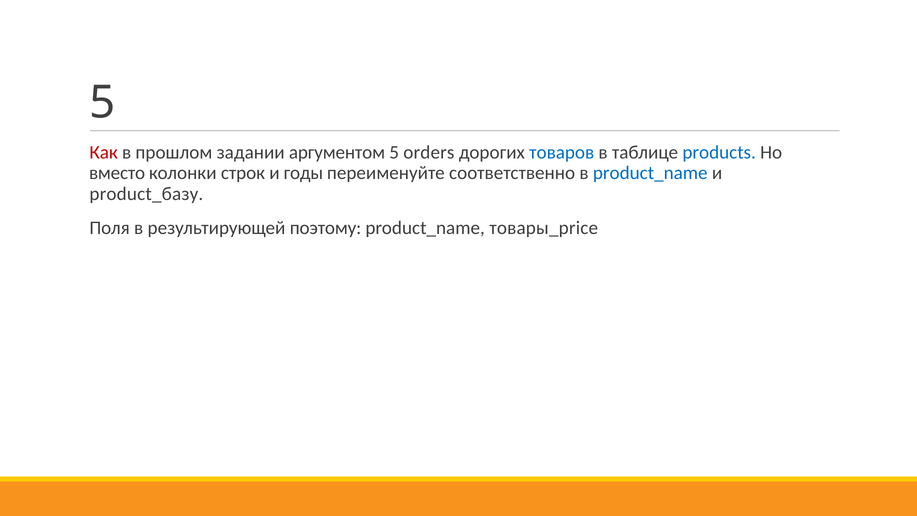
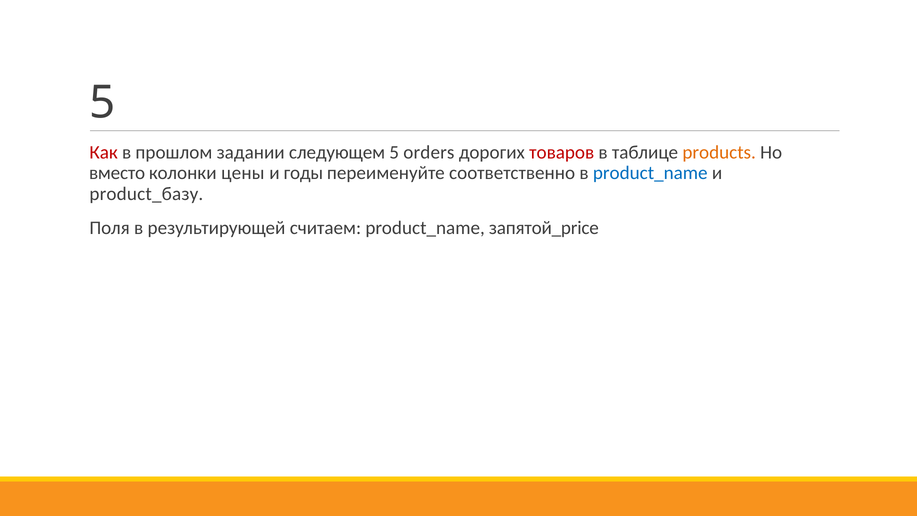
аргументом: аргументом -> следующем
товаров colour: blue -> red
products colour: blue -> orange
строк: строк -> цены
поэтому: поэтому -> считаем
товары_price: товары_price -> запятой_price
